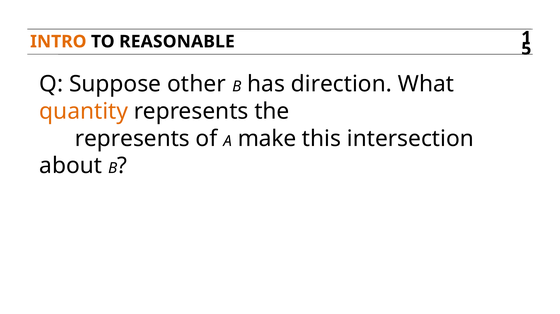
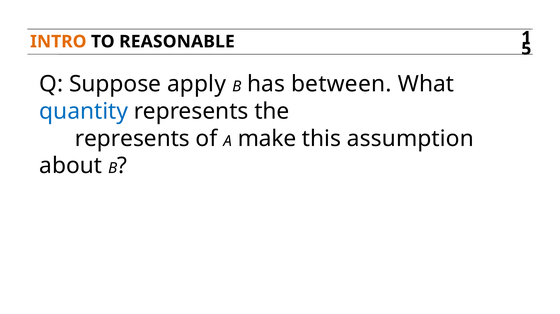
other: other -> apply
direction: direction -> between
quantity colour: orange -> blue
intersection: intersection -> assumption
